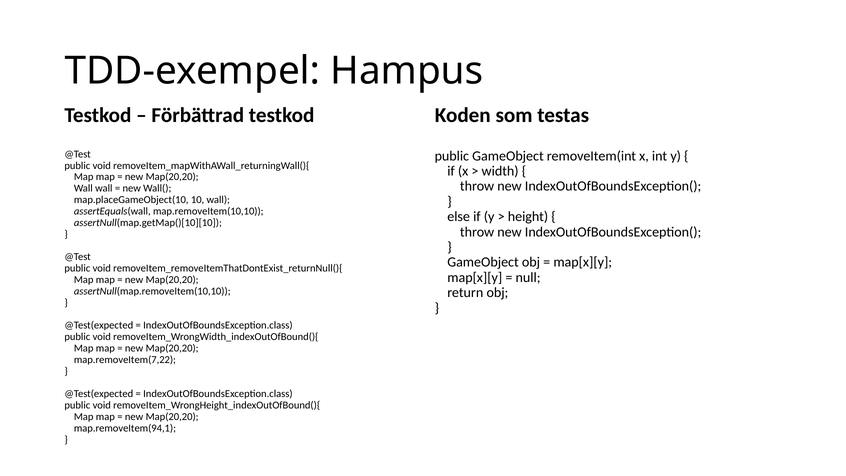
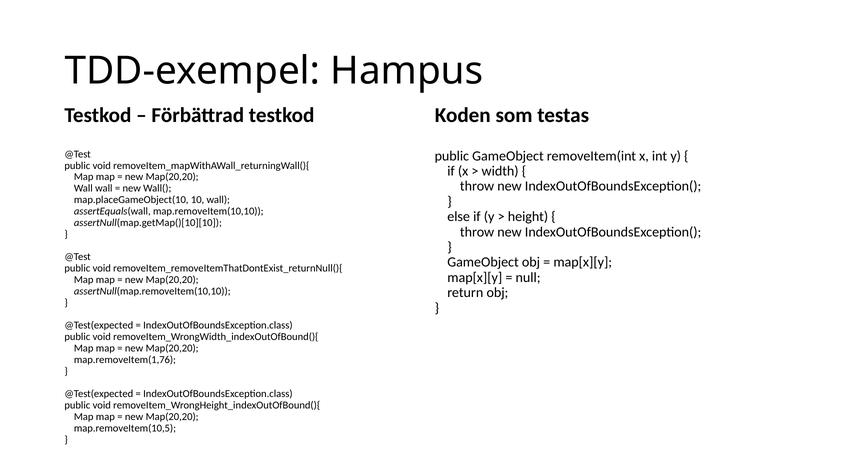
map.removeItem(7,22: map.removeItem(7,22 -> map.removeItem(1,76
map.removeItem(94,1: map.removeItem(94,1 -> map.removeItem(10,5
